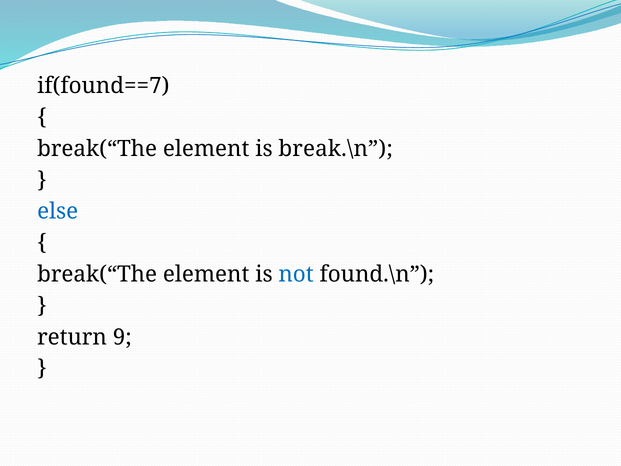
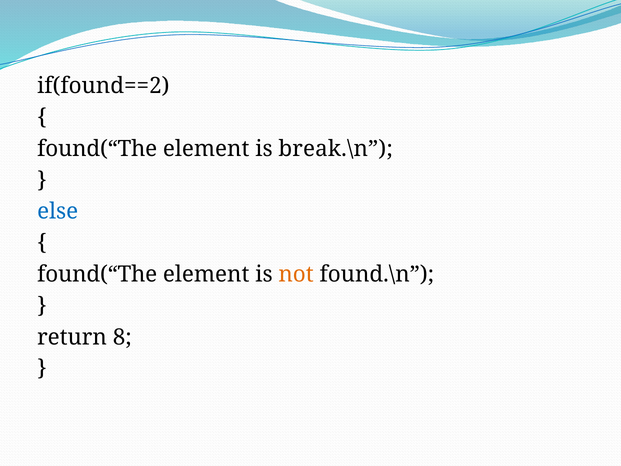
if(found==7: if(found==7 -> if(found==2
break(“The at (97, 149): break(“The -> found(“The
break(“The at (97, 274): break(“The -> found(“The
not colour: blue -> orange
9: 9 -> 8
